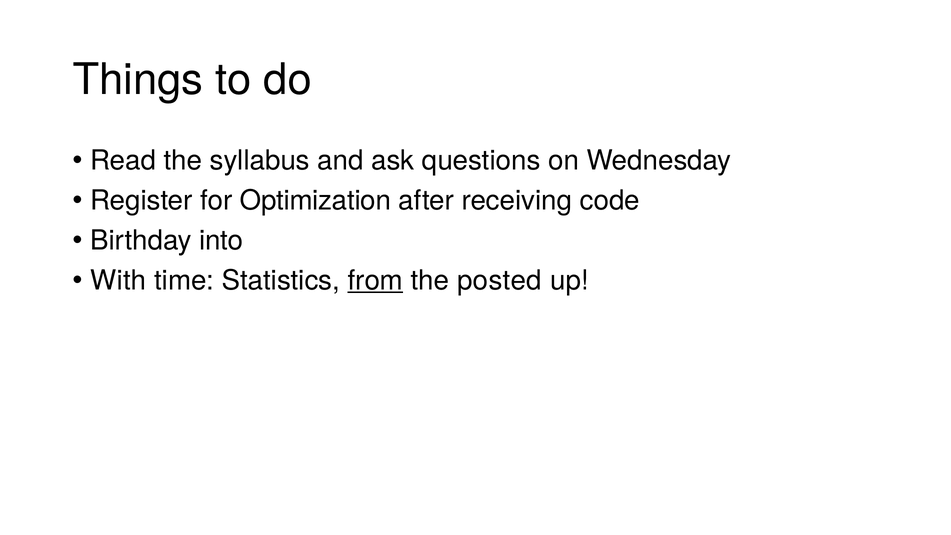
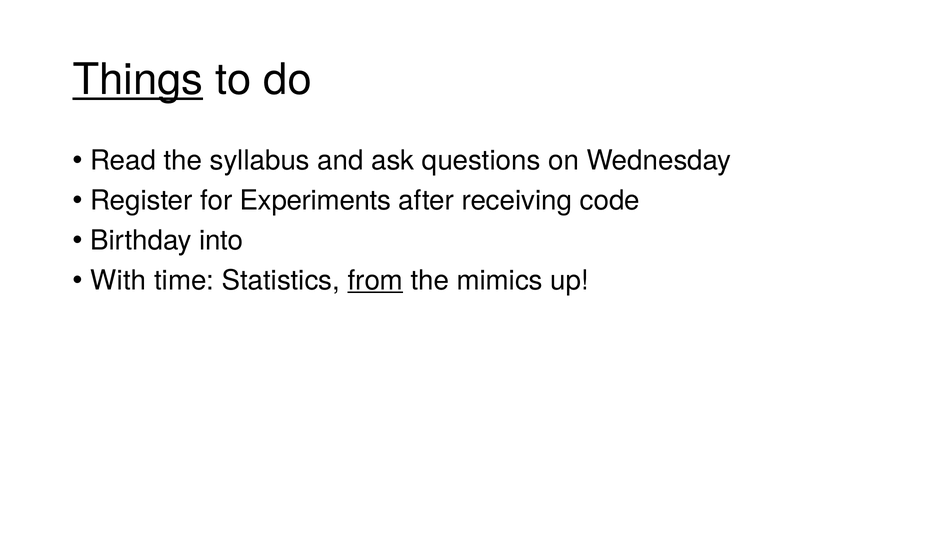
Things underline: none -> present
Optimization: Optimization -> Experiments
posted: posted -> mimics
